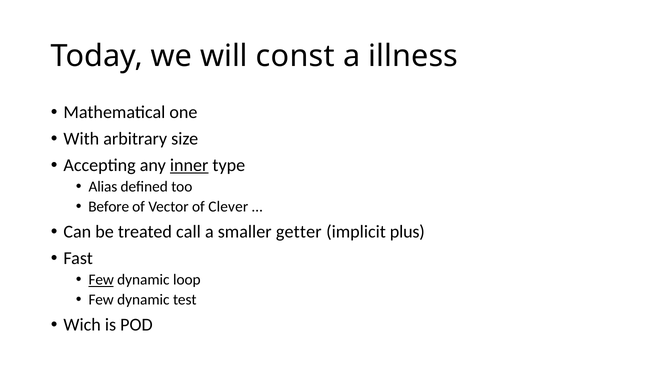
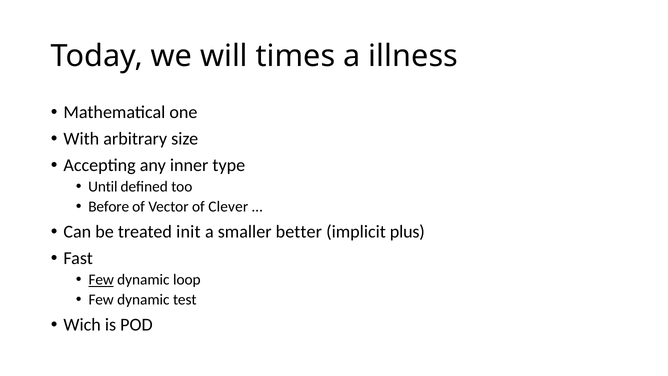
const: const -> times
inner underline: present -> none
Alias: Alias -> Until
call: call -> init
getter: getter -> better
